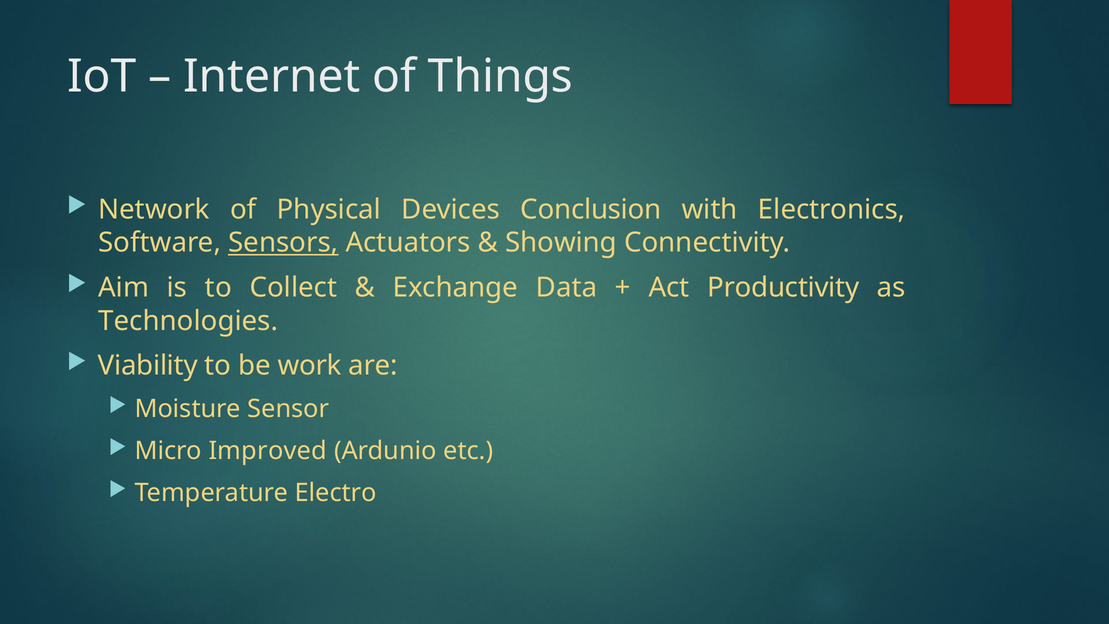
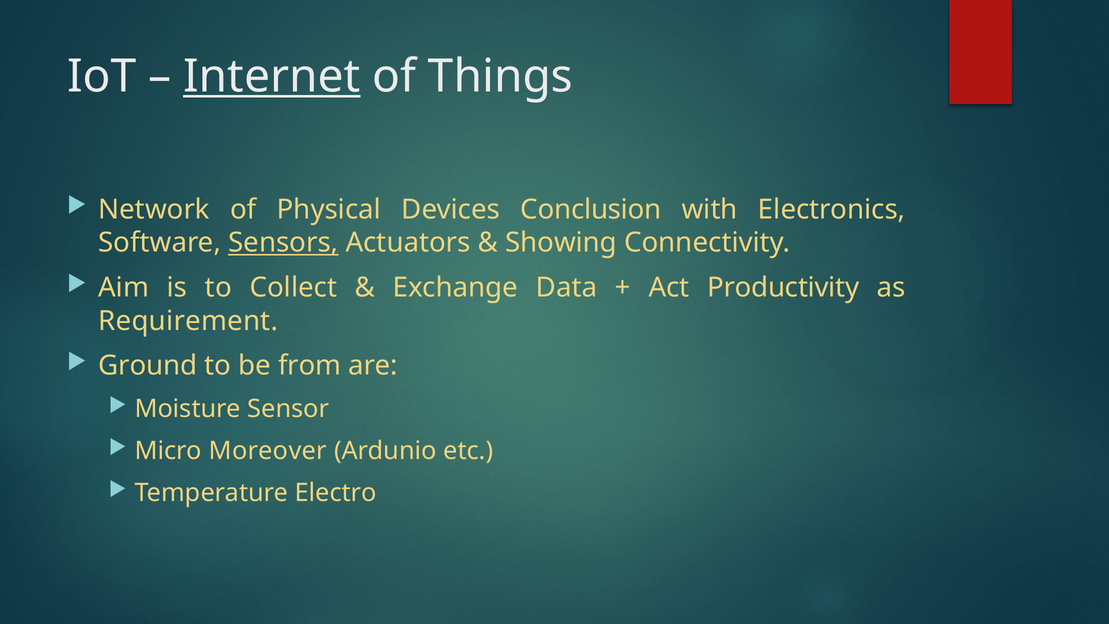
Internet underline: none -> present
Technologies: Technologies -> Requirement
Viability: Viability -> Ground
work: work -> from
Improved: Improved -> Moreover
